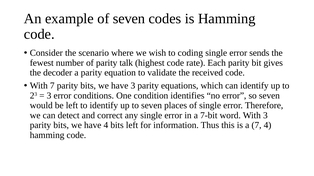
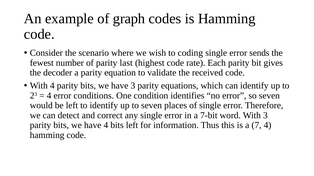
of seven: seven -> graph
talk: talk -> last
With 7: 7 -> 4
3 at (49, 96): 3 -> 4
